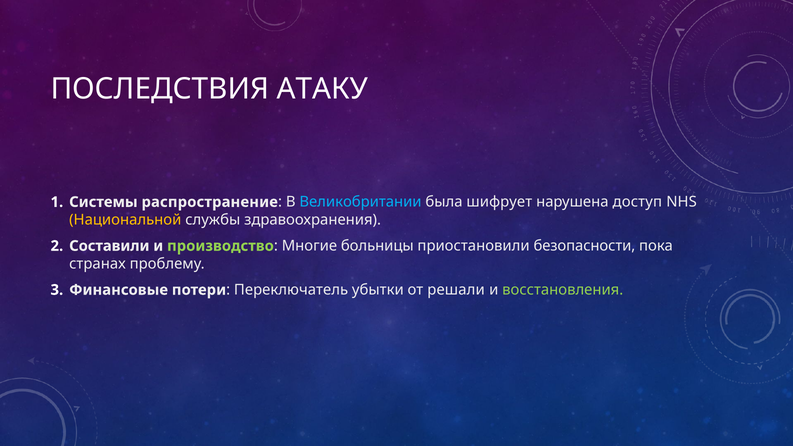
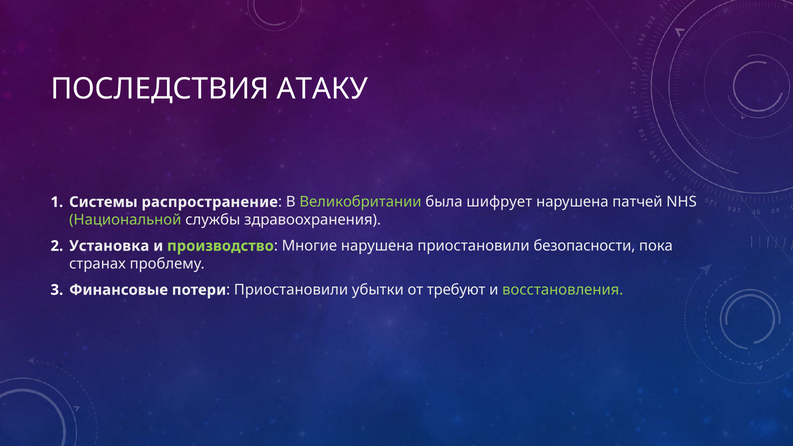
Великобритании colour: light blue -> light green
доступ: доступ -> патчей
Национальной colour: yellow -> light green
Составили: Составили -> Установка
Многие больницы: больницы -> нарушена
Переключатель at (291, 290): Переключатель -> Приостановили
решали: решали -> требуют
